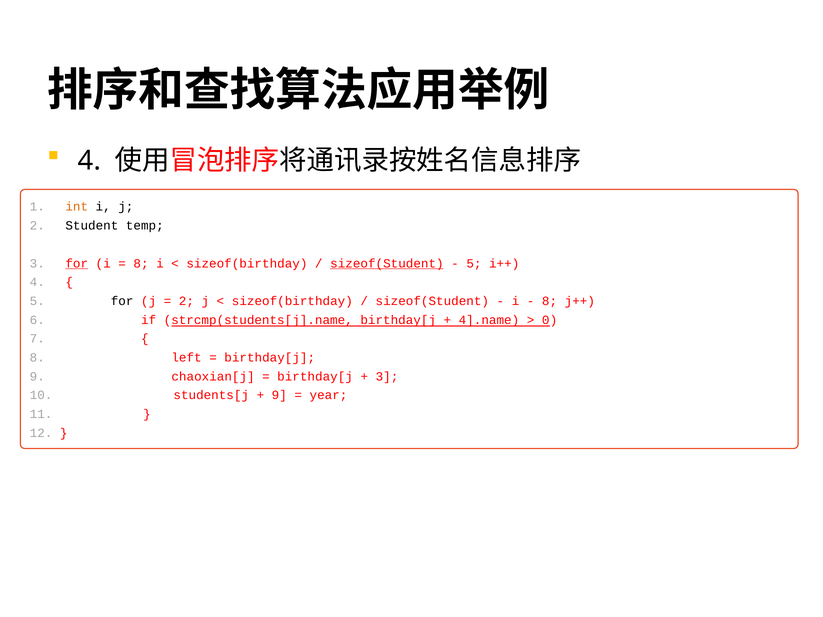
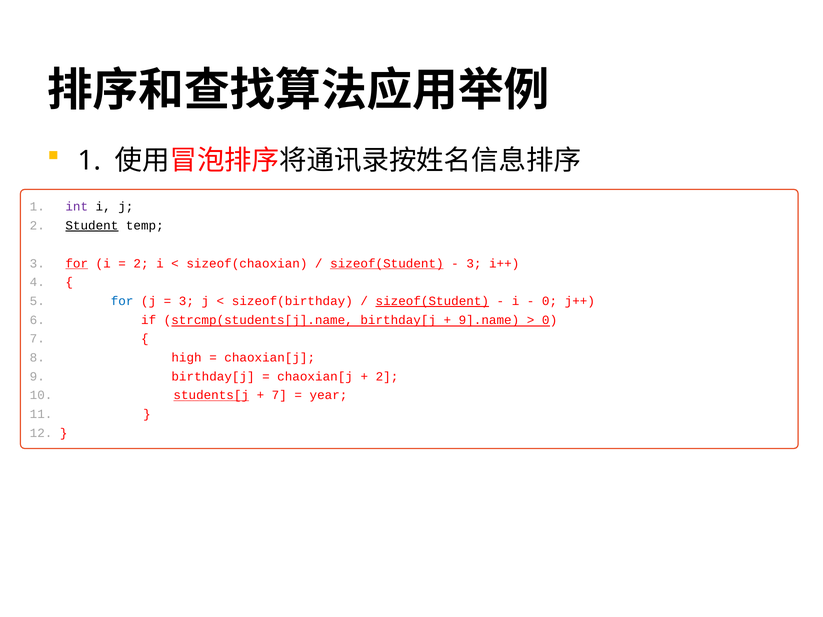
4 at (90, 161): 4 -> 1
int colour: orange -> purple
Student underline: none -> present
8 at (141, 263): 8 -> 2
sizeof(birthday at (247, 263): sizeof(birthday -> sizeof(chaoxian
5 at (474, 263): 5 -> 3
for at (122, 301) colour: black -> blue
2 at (186, 301): 2 -> 3
sizeof(Student at (432, 301) underline: none -> present
8 at (550, 301): 8 -> 0
4].name: 4].name -> 9].name
left: left -> high
birthday[j at (270, 358): birthday[j -> chaoxian[j
chaoxian[j at (213, 377): chaoxian[j -> birthday[j
birthday[j at (315, 377): birthday[j -> chaoxian[j
3 at (387, 377): 3 -> 2
students[j underline: none -> present
9 at (279, 395): 9 -> 7
